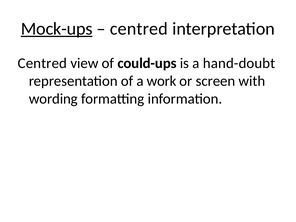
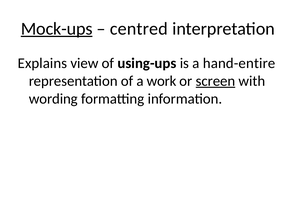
Centred at (42, 63): Centred -> Explains
could-ups: could-ups -> using-ups
hand-doubt: hand-doubt -> hand-entire
screen underline: none -> present
